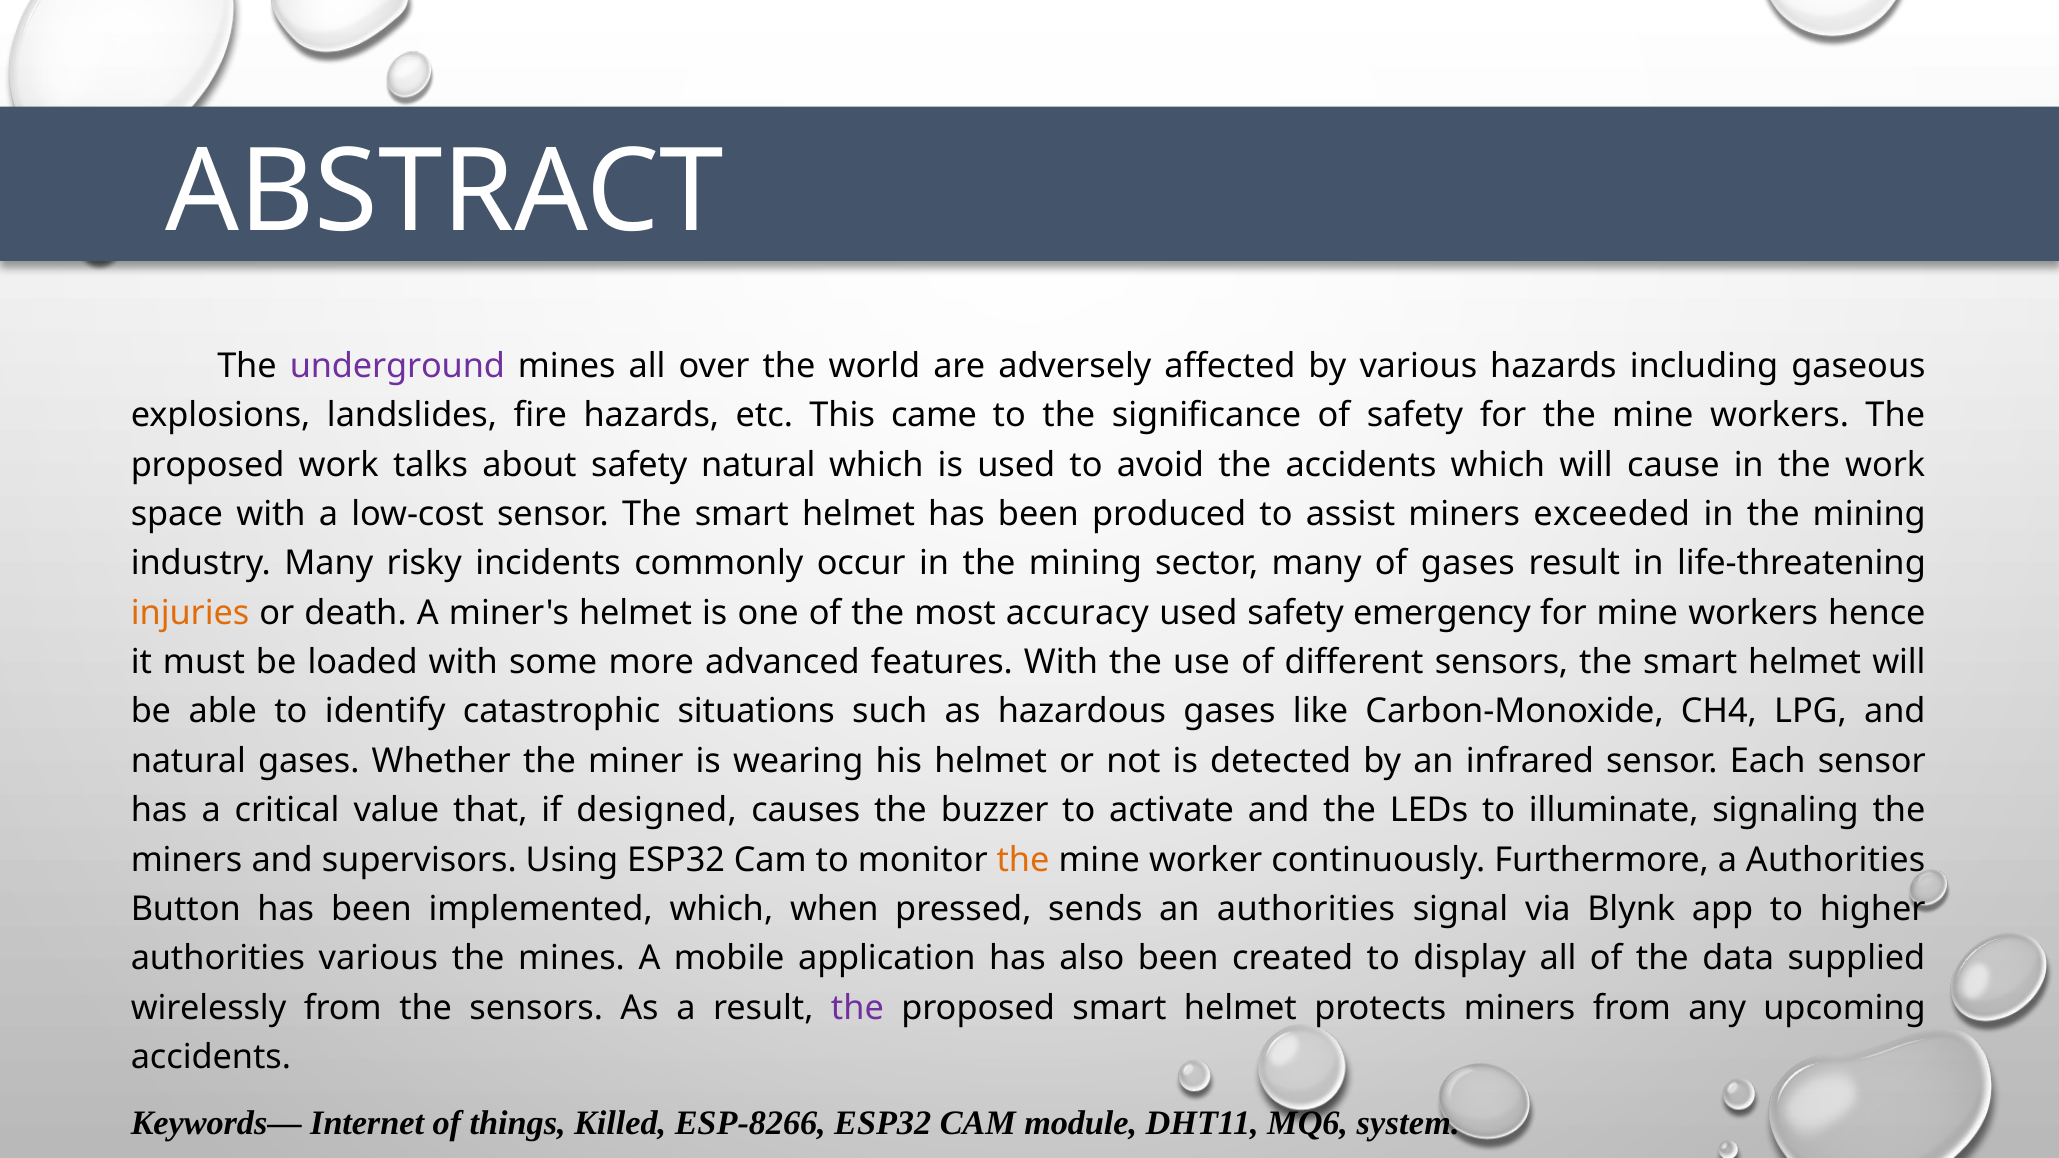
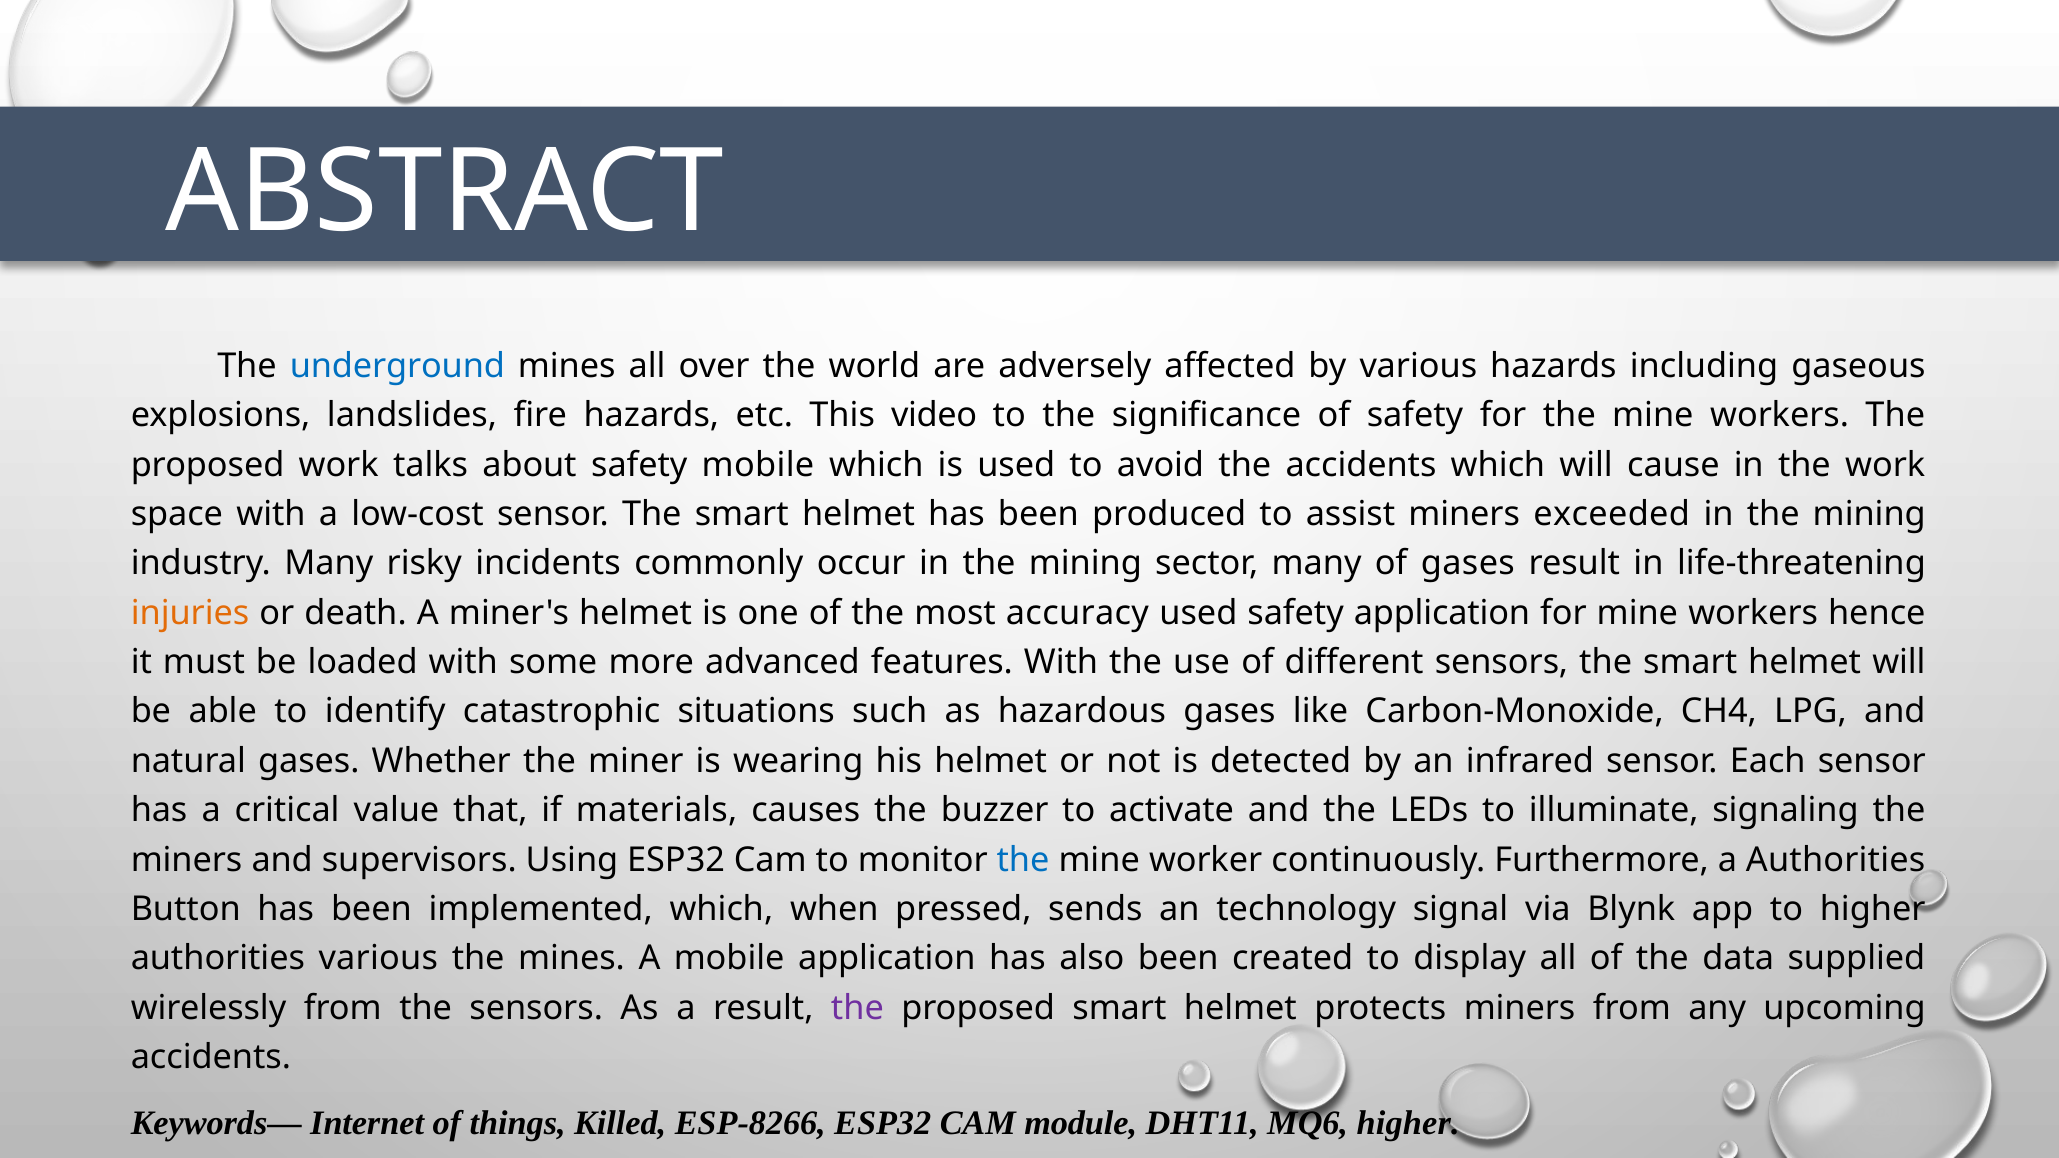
underground colour: purple -> blue
came: came -> video
safety natural: natural -> mobile
safety emergency: emergency -> application
designed: designed -> materials
the at (1023, 860) colour: orange -> blue
an authorities: authorities -> technology
MQ6 system: system -> higher
